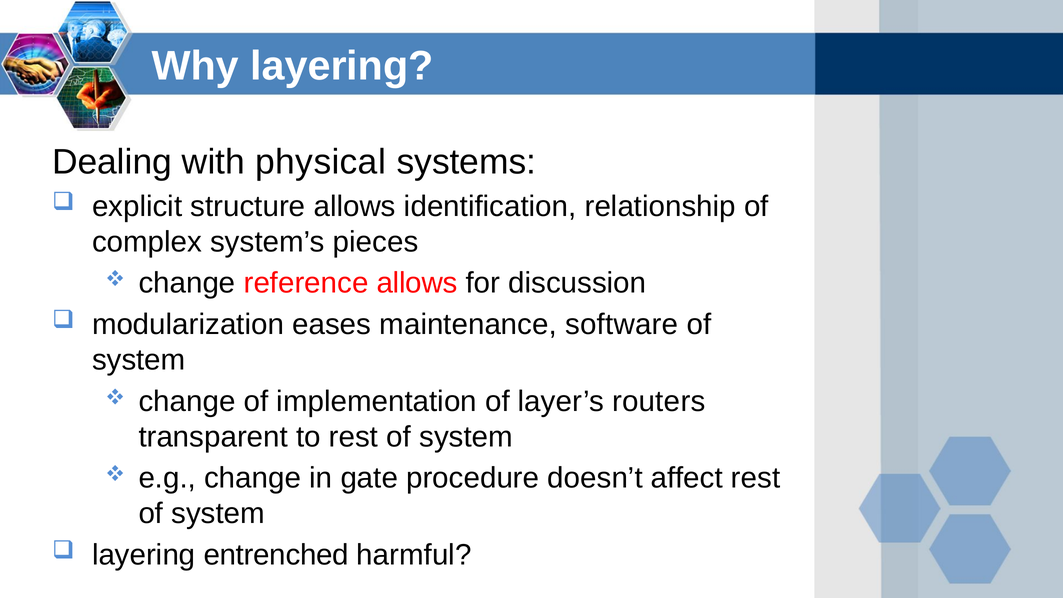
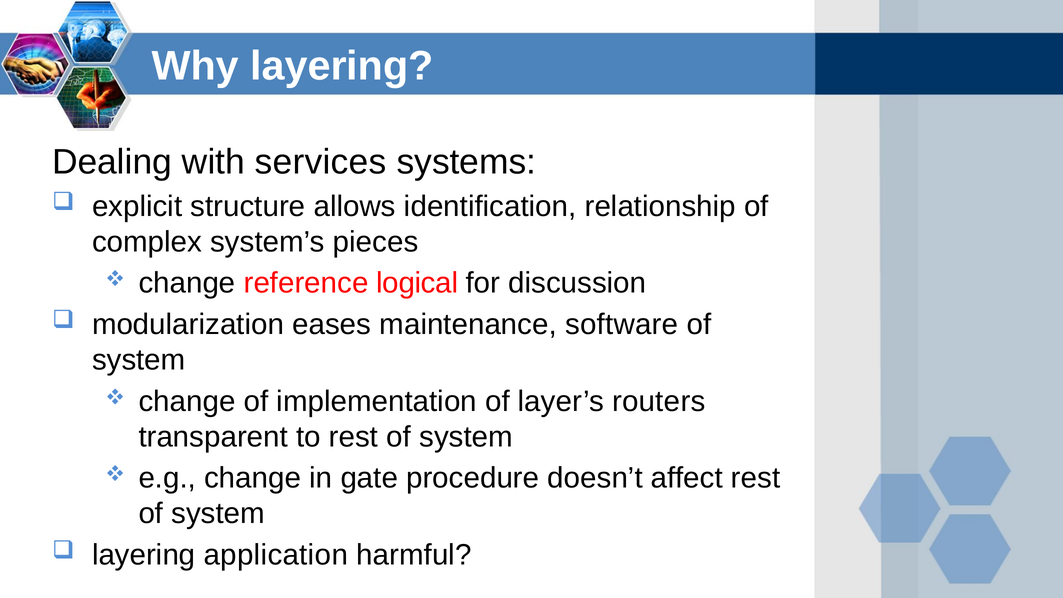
physical: physical -> services
reference allows: allows -> logical
entrenched: entrenched -> application
